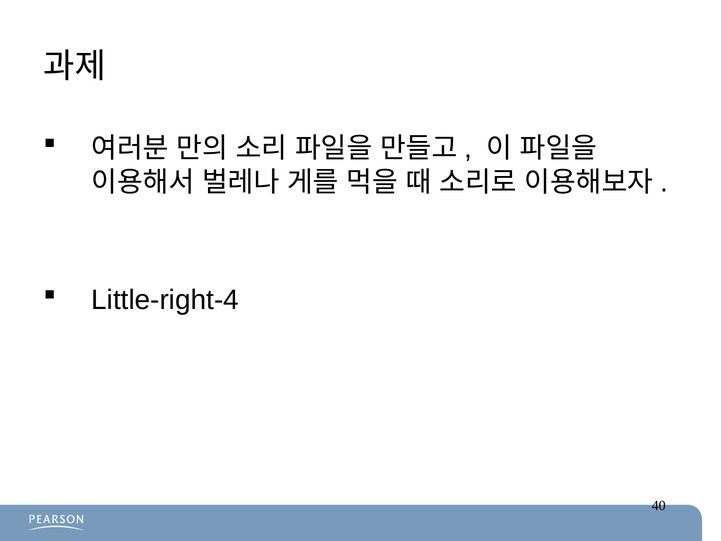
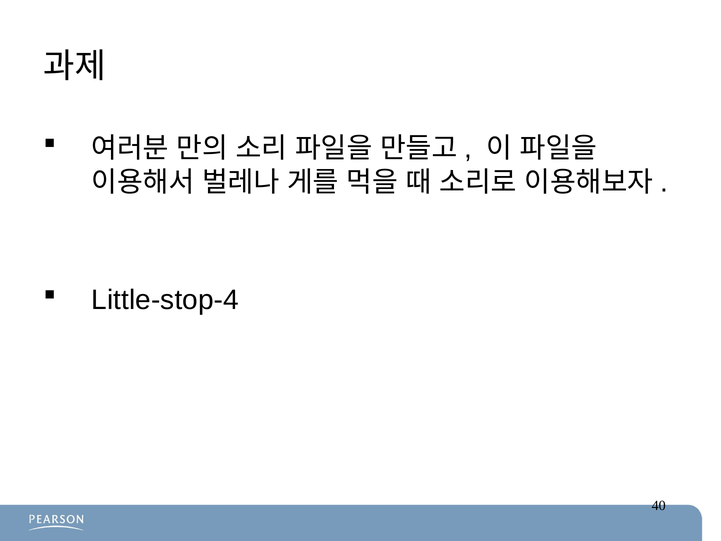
Little-right-4: Little-right-4 -> Little-stop-4
